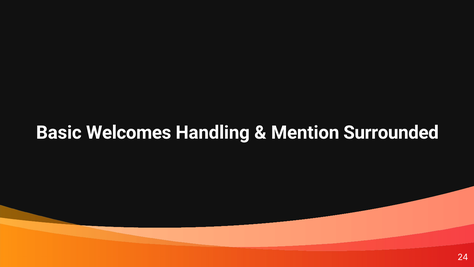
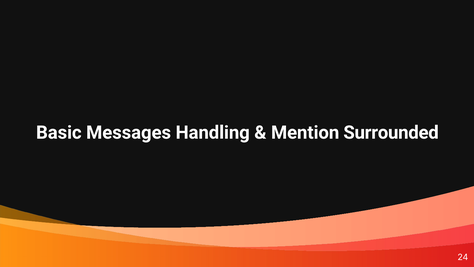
Welcomes: Welcomes -> Messages
